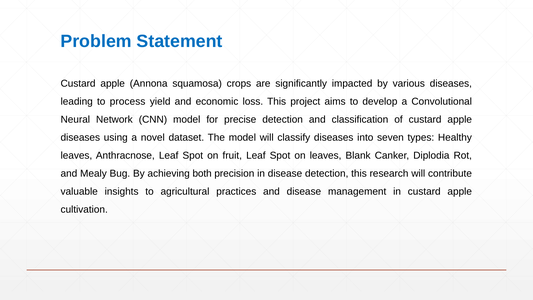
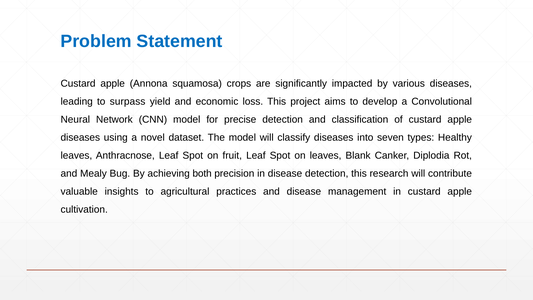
process: process -> surpass
